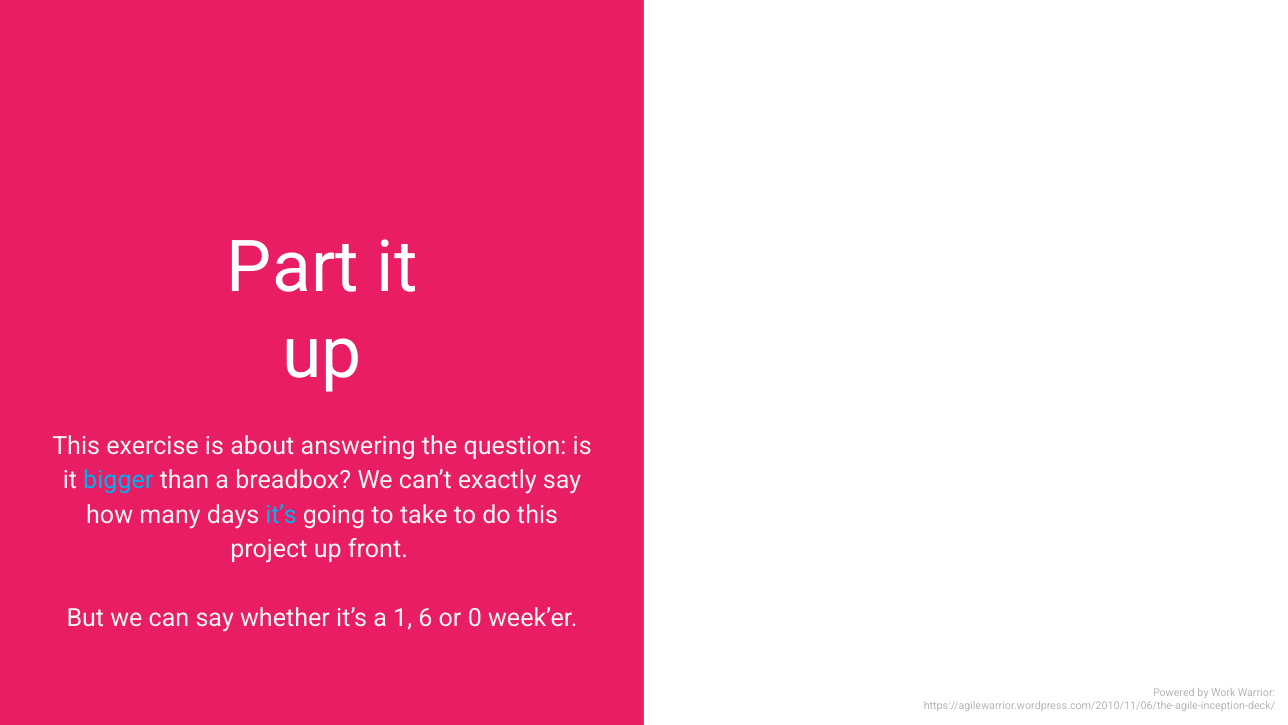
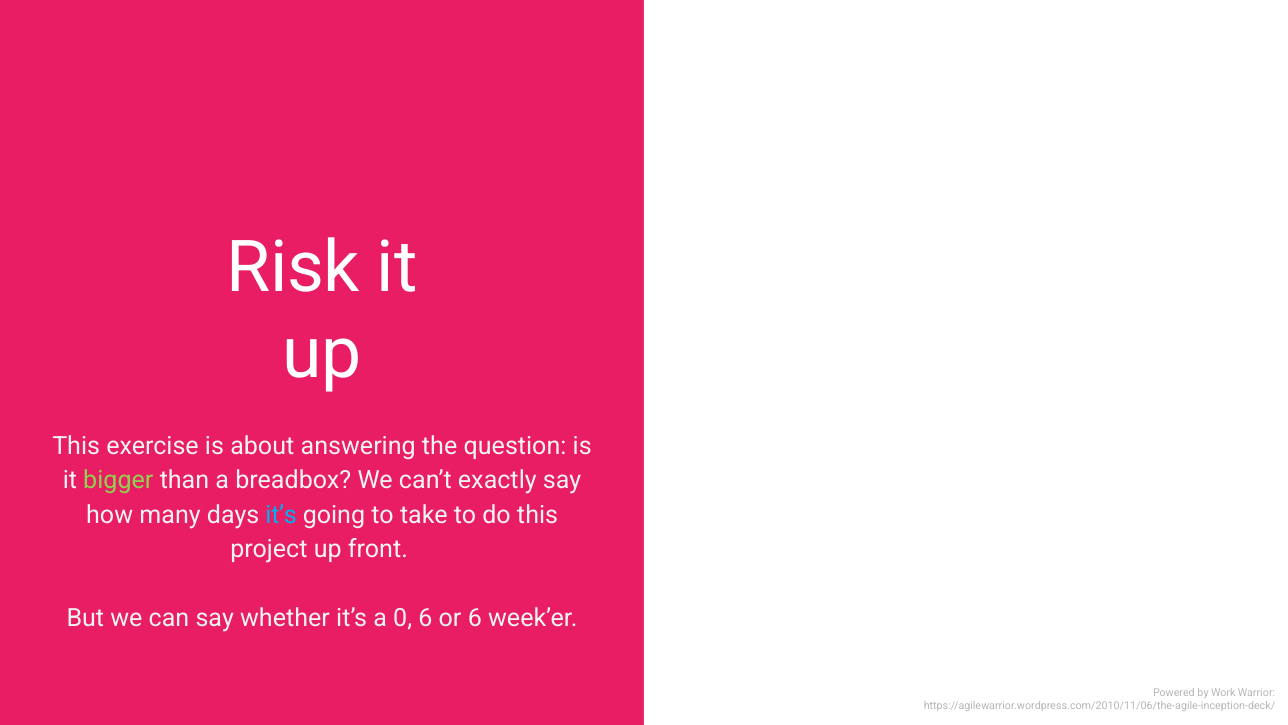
Part: Part -> Risk
bigger colour: light blue -> light green
1: 1 -> 0
or 0: 0 -> 6
